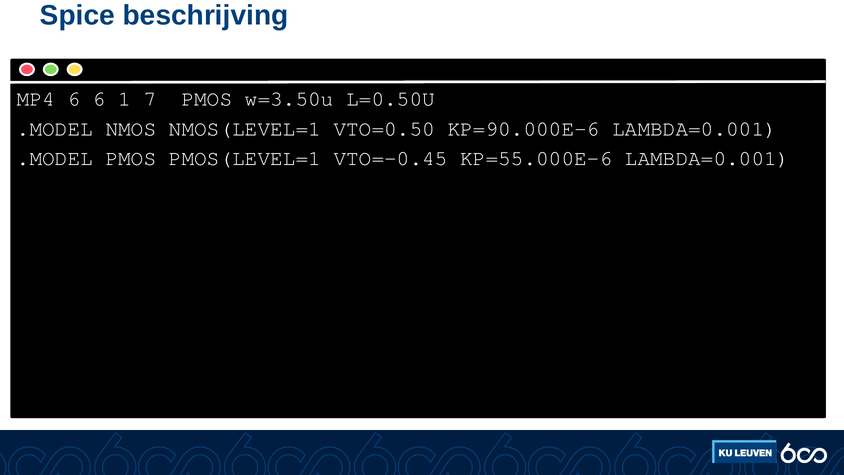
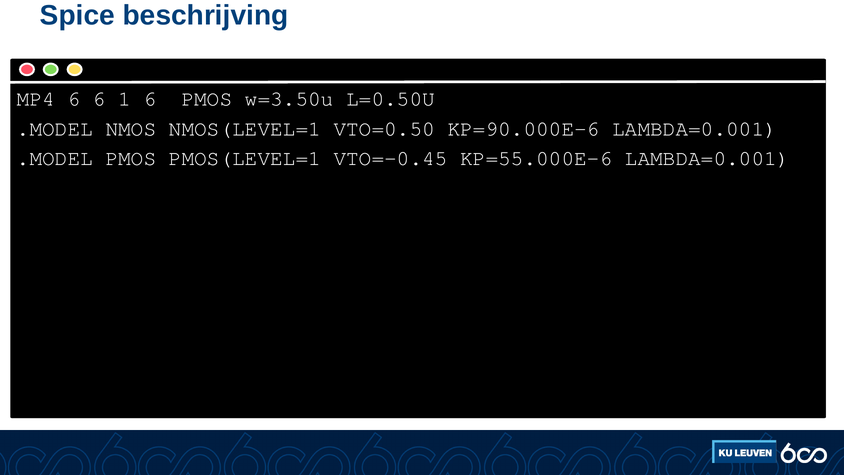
1 7: 7 -> 6
